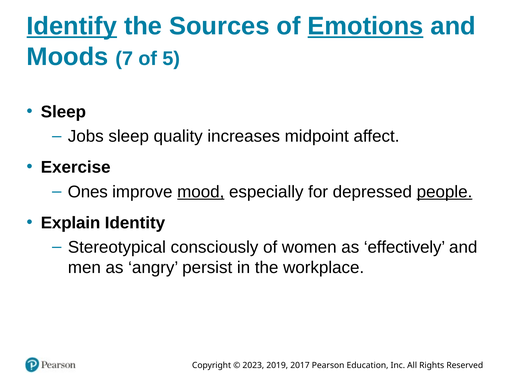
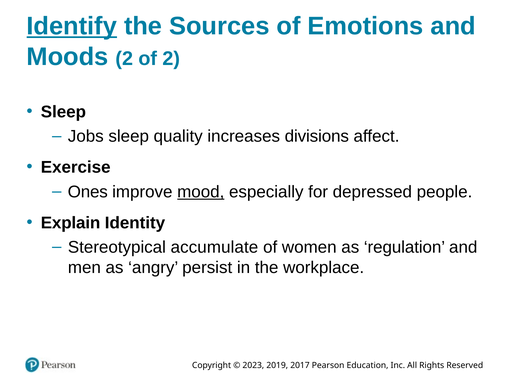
Emotions underline: present -> none
Moods 7: 7 -> 2
of 5: 5 -> 2
midpoint: midpoint -> divisions
people underline: present -> none
consciously: consciously -> accumulate
effectively: effectively -> regulation
